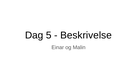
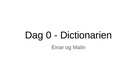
5: 5 -> 0
Beskrivelse: Beskrivelse -> Dictionarien
